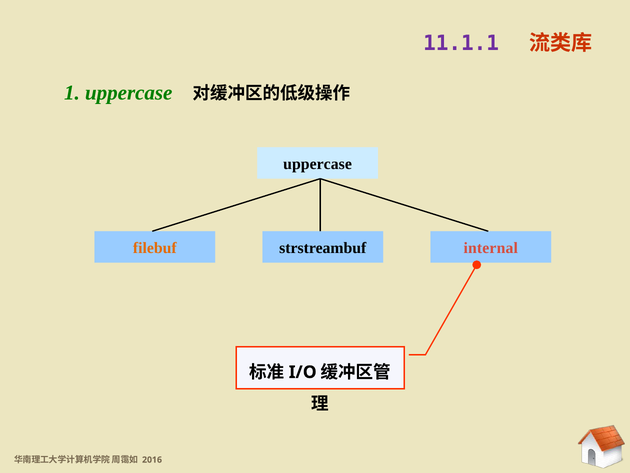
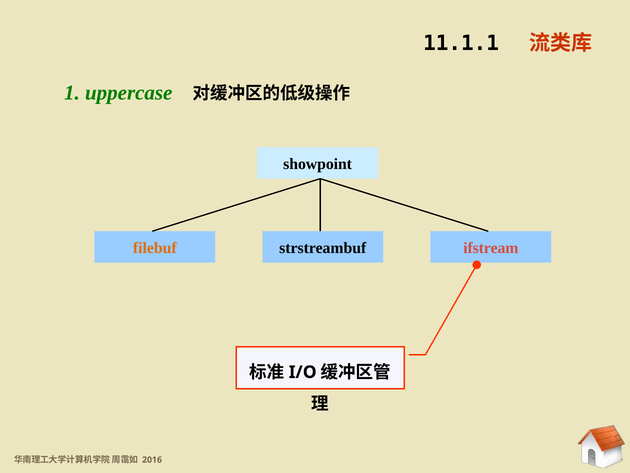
11.1.1 colour: purple -> black
uppercase at (318, 164): uppercase -> showpoint
internal: internal -> ifstream
